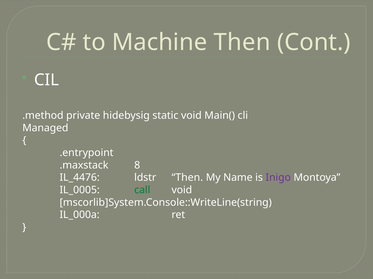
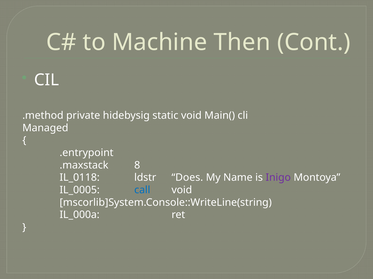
IL_4476: IL_4476 -> IL_0118
ldstr Then: Then -> Does
call colour: green -> blue
